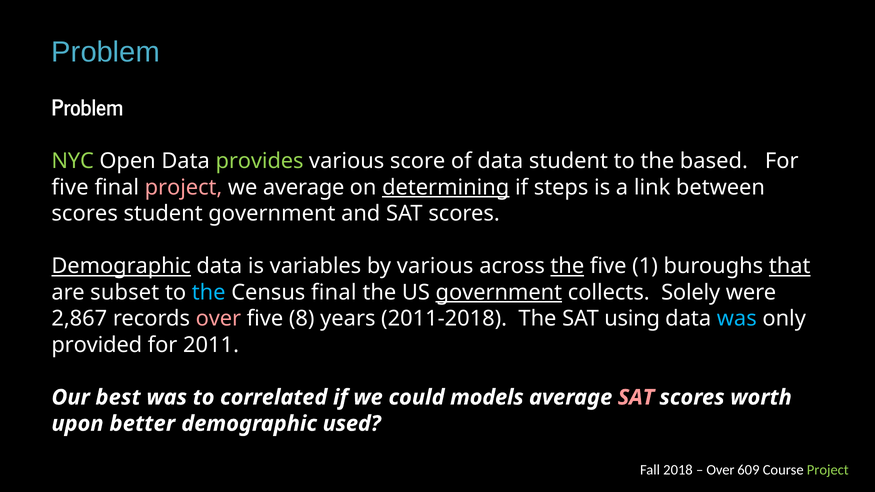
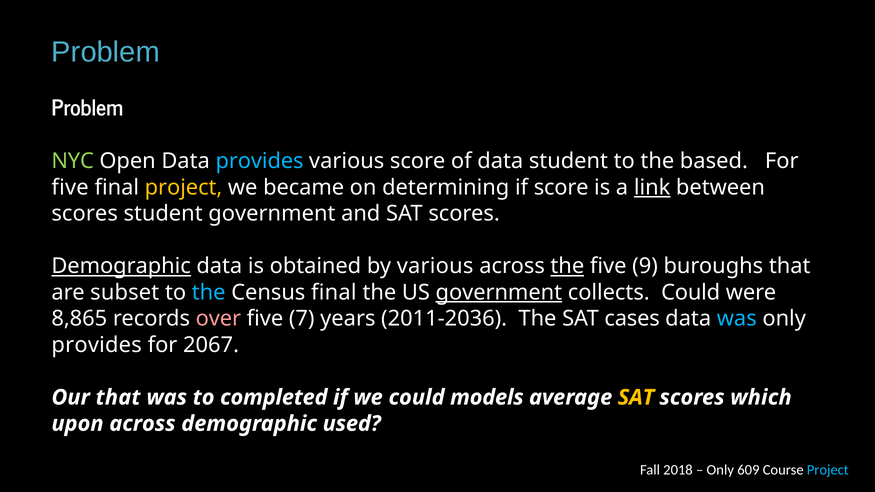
provides at (260, 161) colour: light green -> light blue
project at (184, 188) colour: pink -> yellow
we average: average -> became
determining underline: present -> none
if steps: steps -> score
link underline: none -> present
variables: variables -> obtained
1: 1 -> 9
that at (790, 266) underline: present -> none
collects Solely: Solely -> Could
2,867: 2,867 -> 8,865
8: 8 -> 7
2011-2018: 2011-2018 -> 2011-2036
using: using -> cases
provided at (97, 345): provided -> provides
2011: 2011 -> 2067
Our best: best -> that
correlated: correlated -> completed
SAT at (636, 398) colour: pink -> yellow
worth: worth -> which
upon better: better -> across
Over at (720, 470): Over -> Only
Project at (828, 470) colour: light green -> light blue
